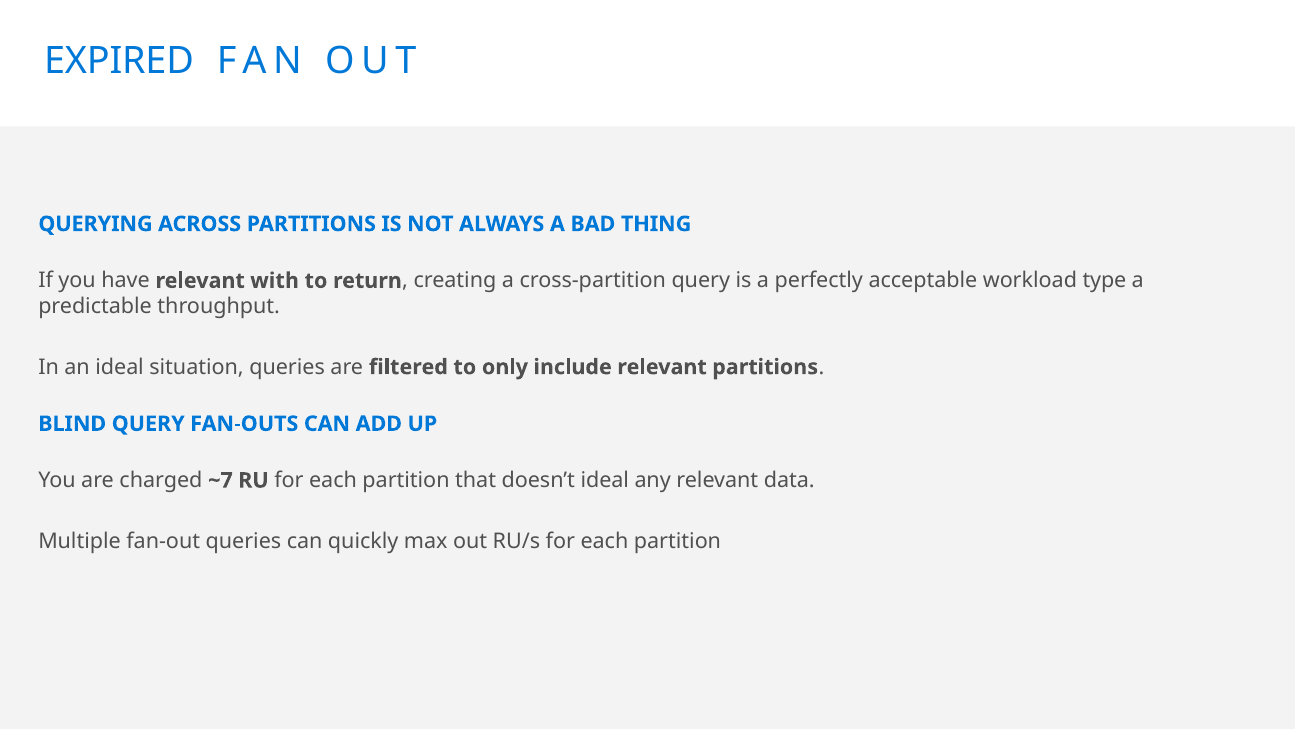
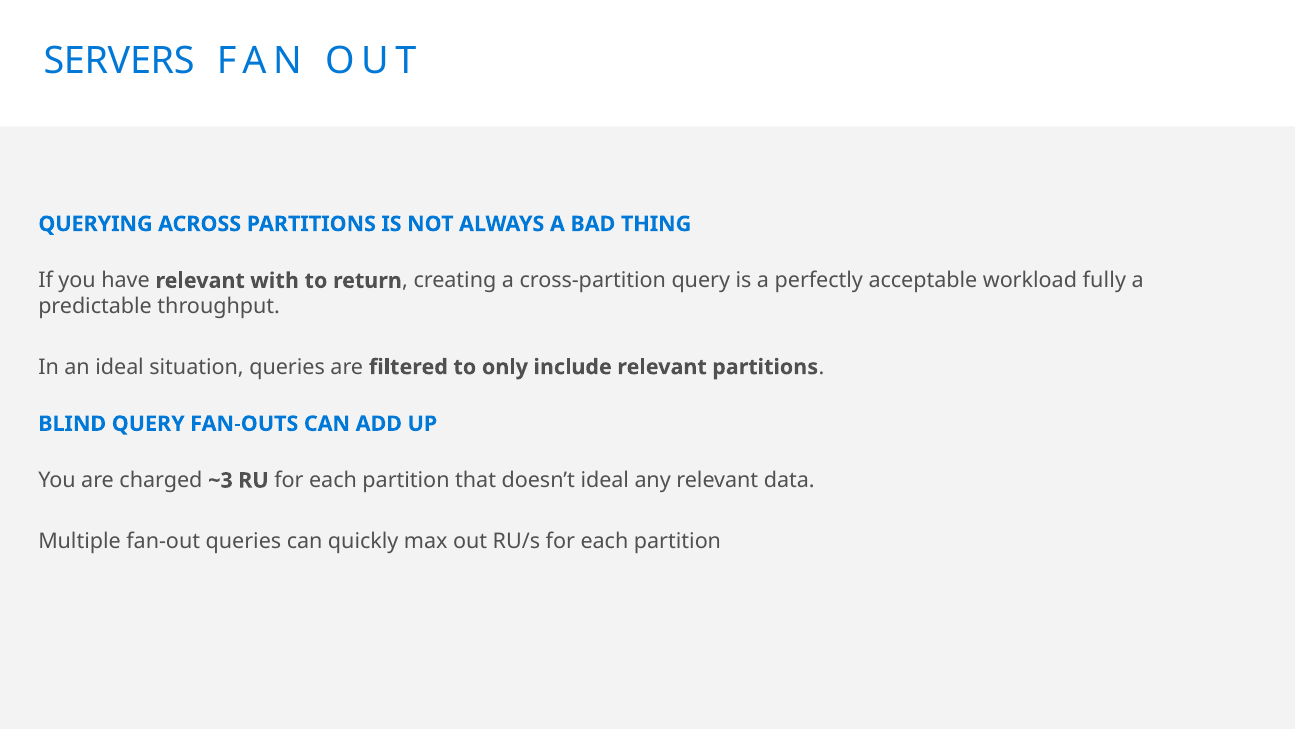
EXPIRED: EXPIRED -> SERVERS
type: type -> fully
~7: ~7 -> ~3
